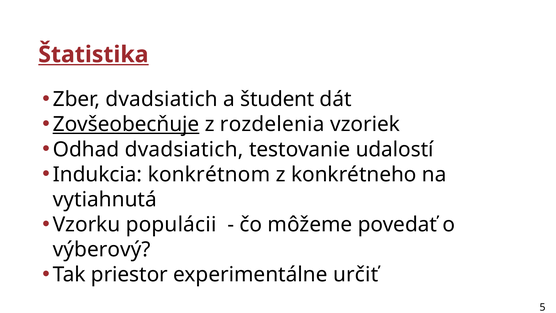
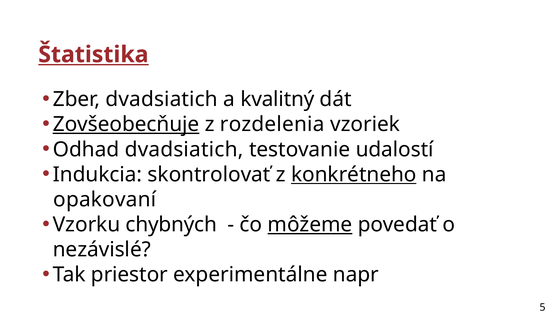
študent: študent -> kvalitný
konkrétnom: konkrétnom -> skontrolovať
konkrétneho underline: none -> present
vytiahnutá: vytiahnutá -> opakovaní
populácii: populácii -> chybných
môžeme underline: none -> present
výberový: výberový -> nezávislé
určiť: určiť -> napr
